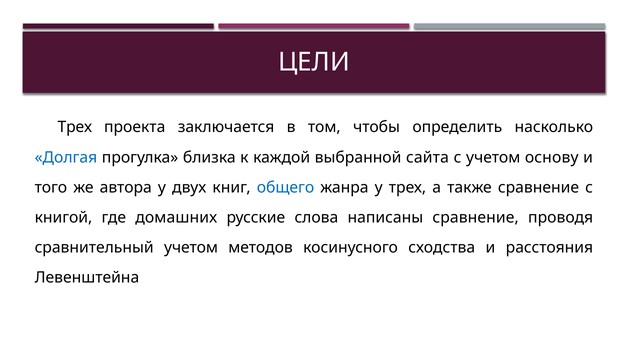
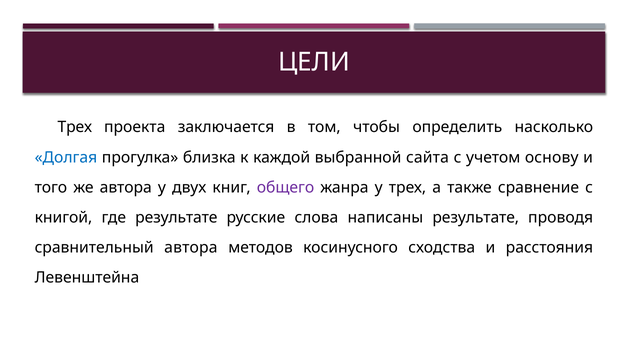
общего colour: blue -> purple
где домашних: домашних -> результате
написаны сравнение: сравнение -> результате
сравнительный учетом: учетом -> автора
